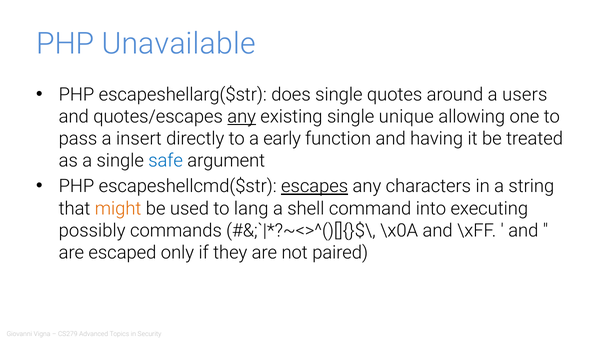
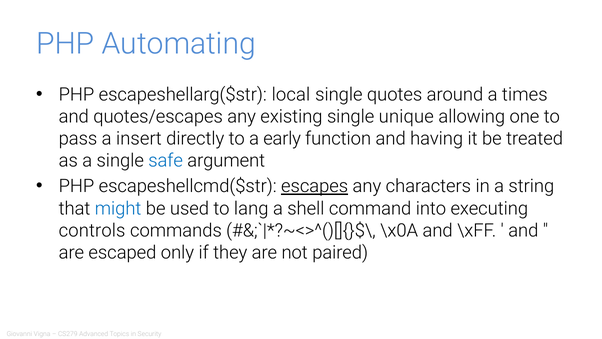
Unavailable: Unavailable -> Automating
does: does -> local
users: users -> times
any at (242, 116) underline: present -> none
might colour: orange -> blue
possibly: possibly -> controls
